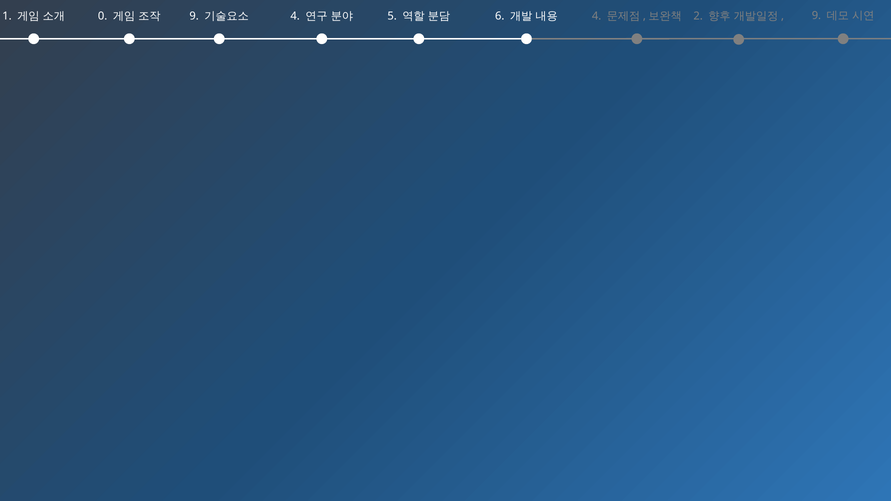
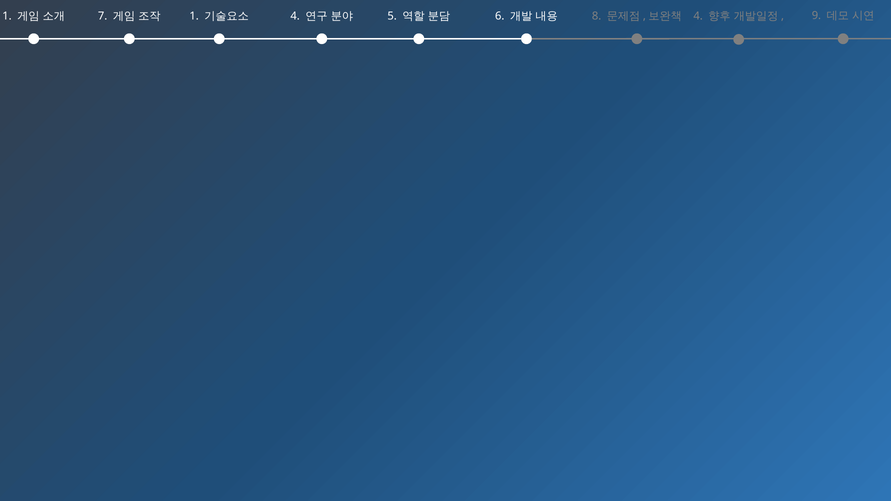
0: 0 -> 7
9 at (194, 16): 9 -> 1
4 at (597, 16): 4 -> 8
2 at (698, 16): 2 -> 4
